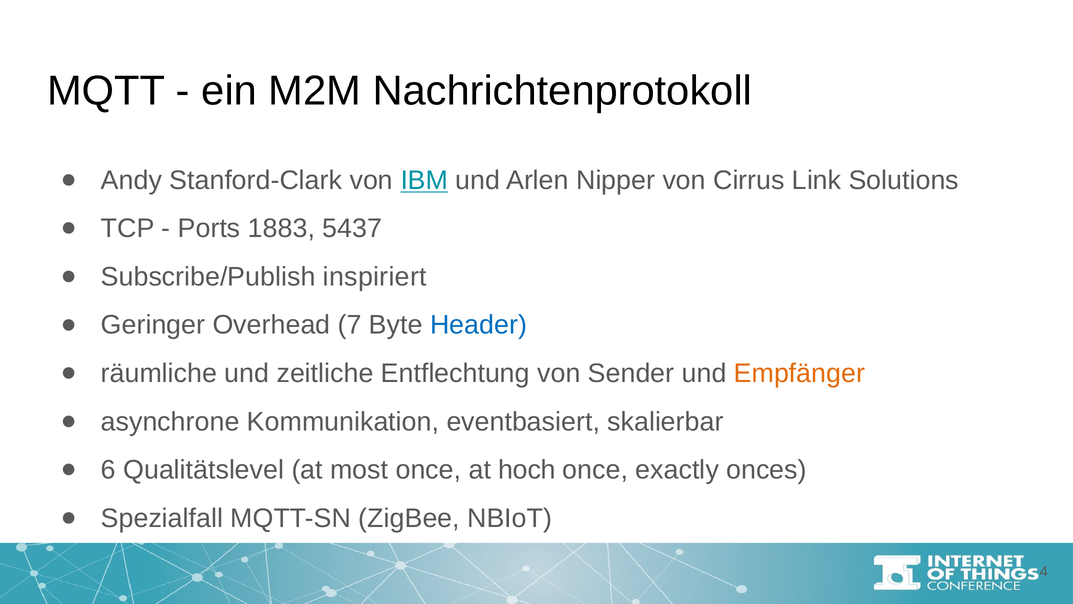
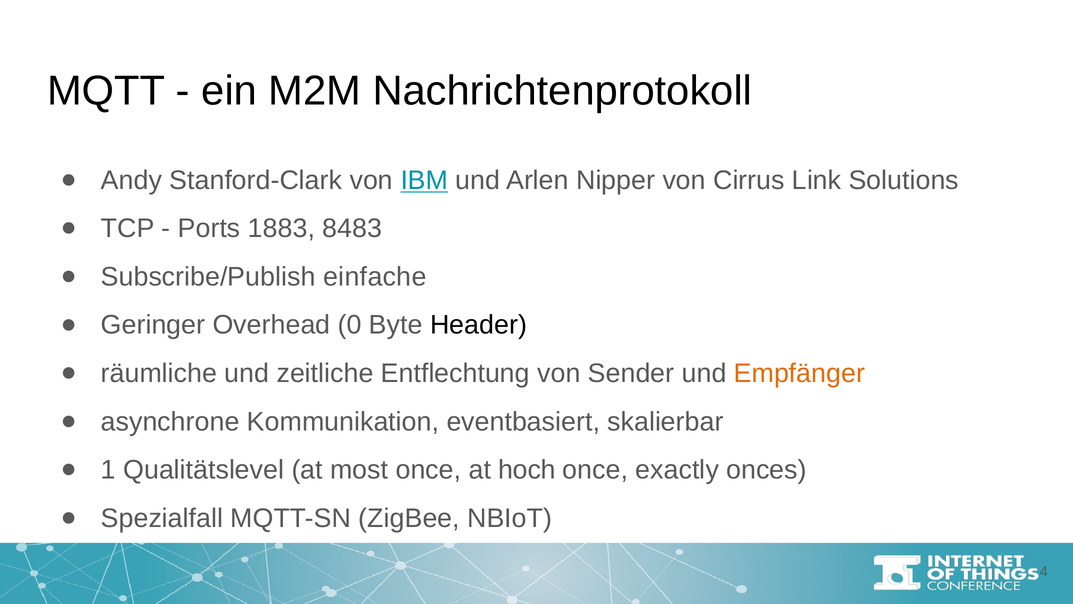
5437: 5437 -> 8483
inspiriert: inspiriert -> einfache
7: 7 -> 0
Header colour: blue -> black
6: 6 -> 1
